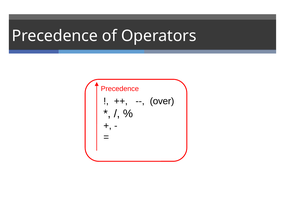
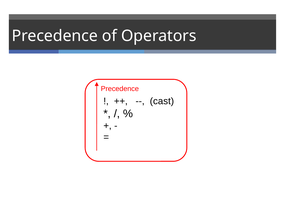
over: over -> cast
